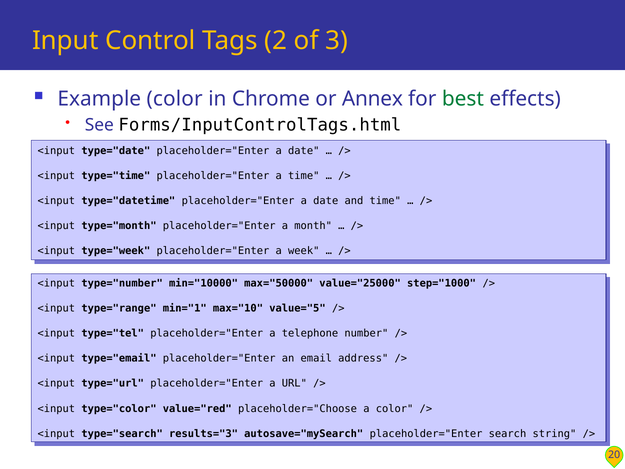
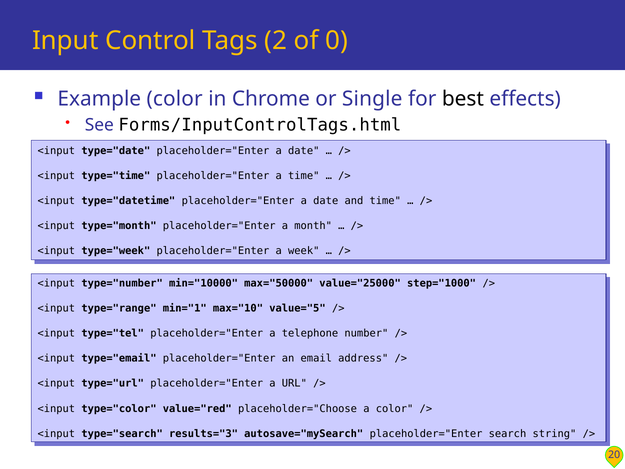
3: 3 -> 0
Annex: Annex -> Single
best colour: green -> black
